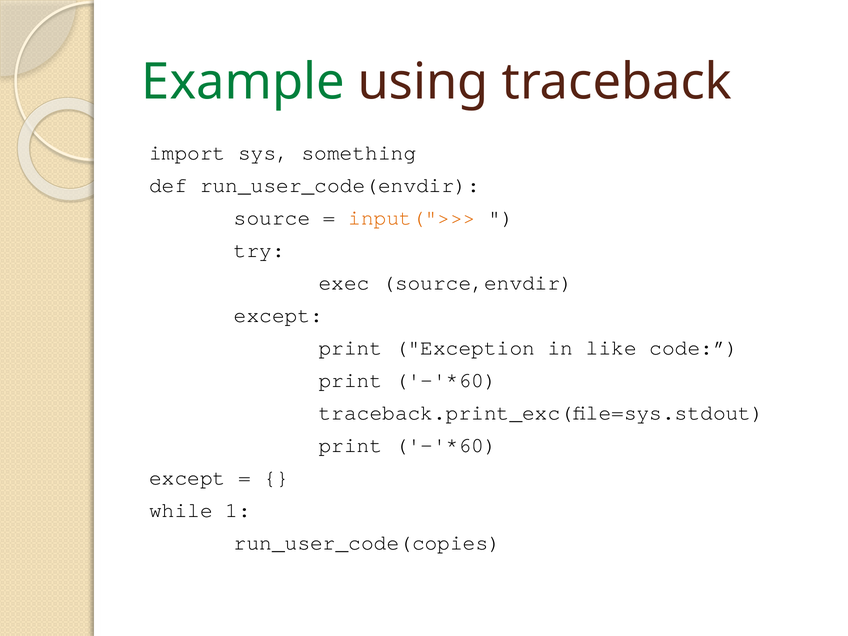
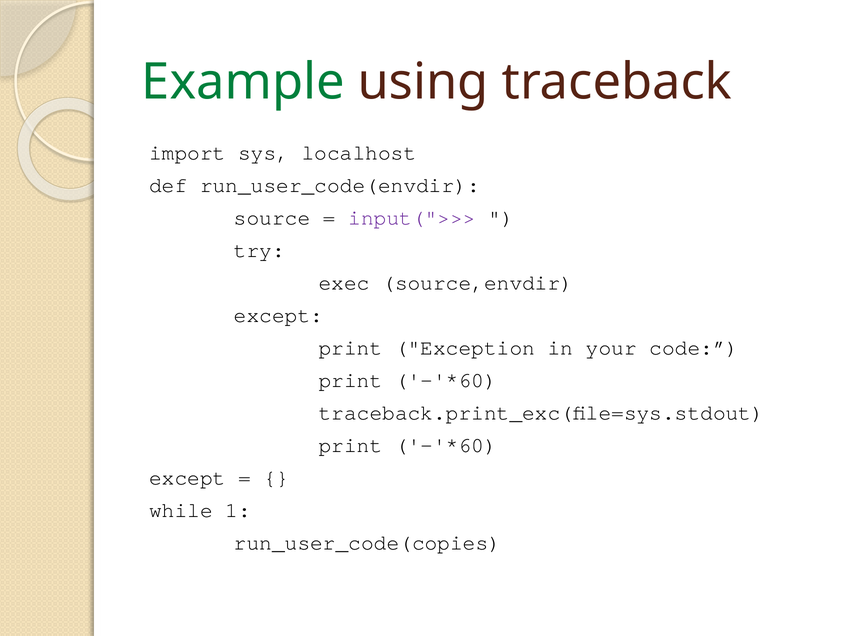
something: something -> localhost
input(">>> colour: orange -> purple
like: like -> your
